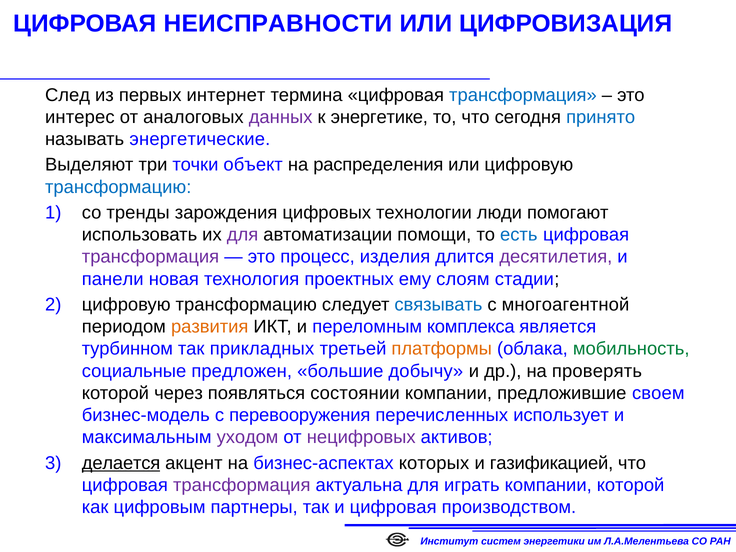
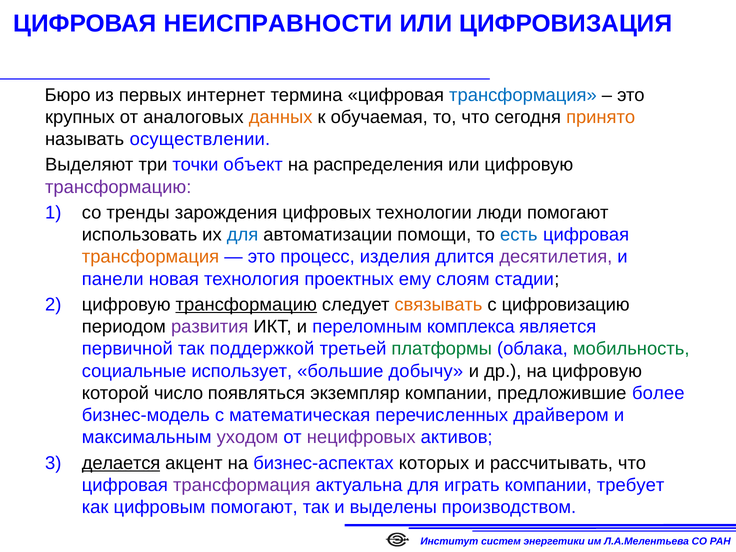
След: След -> Бюро
интерес: интерес -> крупных
данных colour: purple -> orange
энергетике: энергетике -> обучаемая
принято colour: blue -> orange
энергетические: энергетические -> осуществлении
трансформацию at (118, 187) colour: blue -> purple
для at (243, 235) colour: purple -> blue
трансформация at (151, 257) colour: purple -> orange
трансформацию at (246, 305) underline: none -> present
связывать colour: blue -> orange
многоагентной: многоагентной -> цифровизацию
развития colour: orange -> purple
турбинном: турбинном -> первичной
прикладных: прикладных -> поддержкой
платформы colour: orange -> green
предложен: предложен -> использует
на проверять: проверять -> цифровую
через: через -> число
состоянии: состоянии -> экземпляр
своем: своем -> более
перевооружения: перевооружения -> математическая
использует: использует -> драйвером
газификацией: газификацией -> рассчитывать
компании которой: которой -> требует
цифровым партнеры: партнеры -> помогают
и цифровая: цифровая -> выделены
